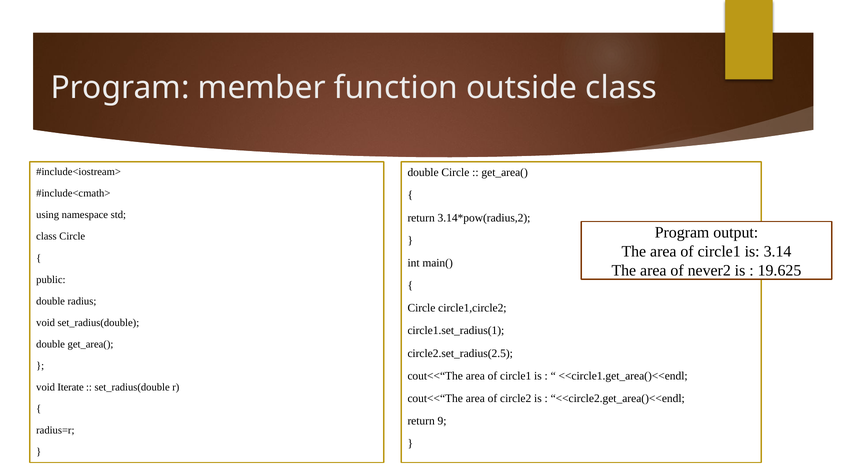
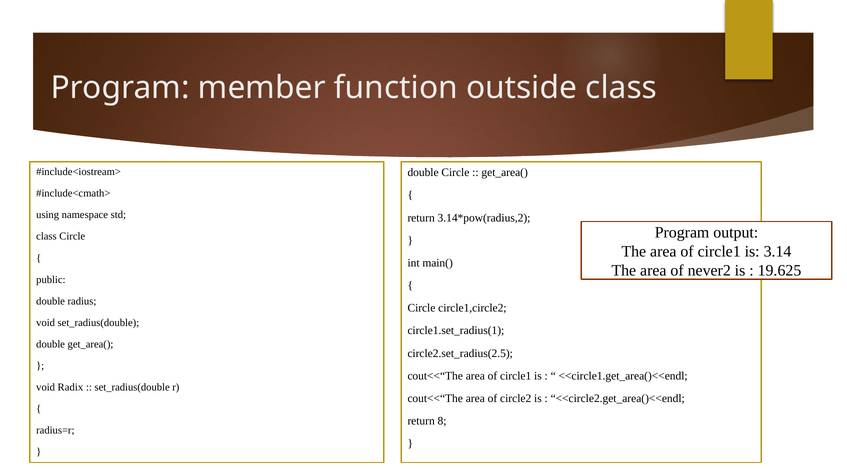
Iterate: Iterate -> Radix
9: 9 -> 8
